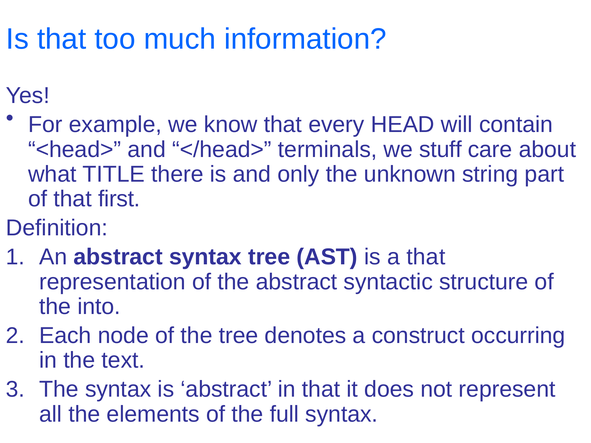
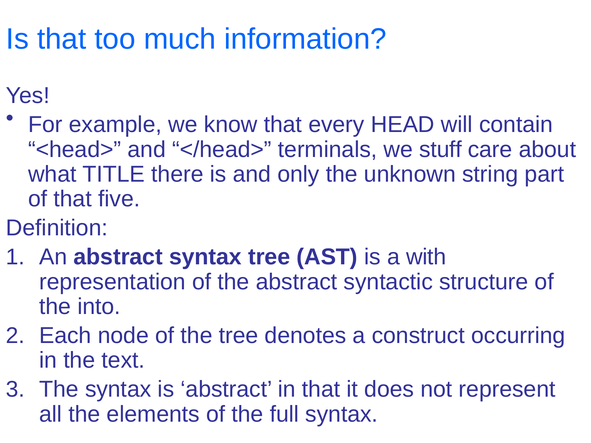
first: first -> five
a that: that -> with
